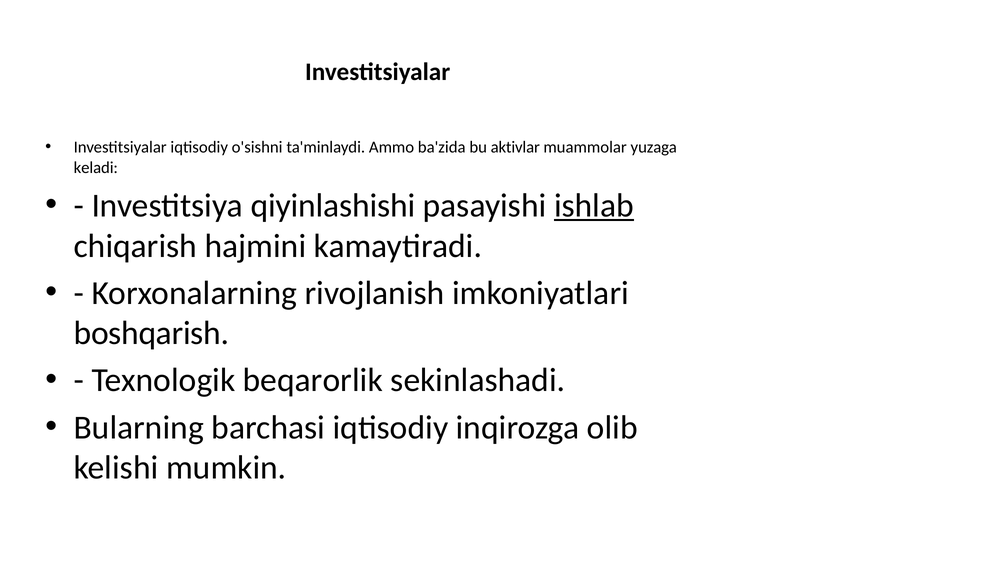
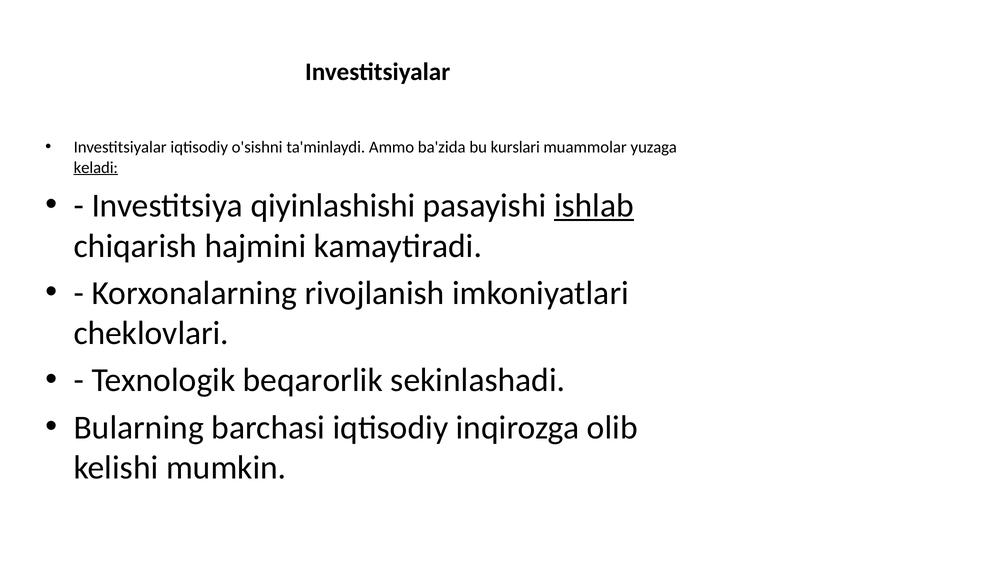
aktivlar: aktivlar -> kurslari
keladi underline: none -> present
boshqarish: boshqarish -> cheklovlari
